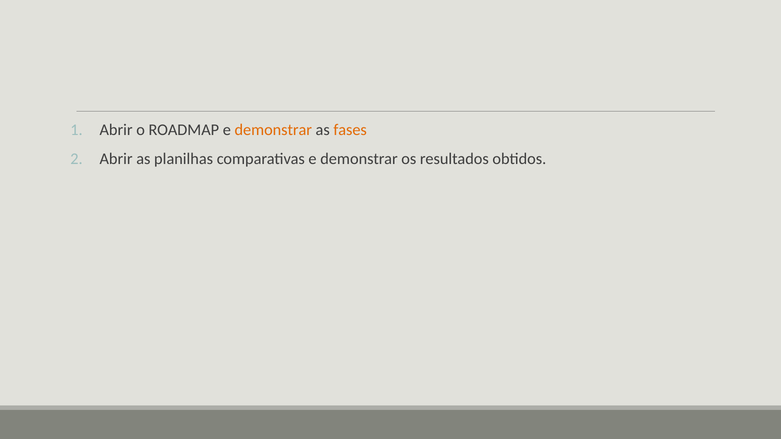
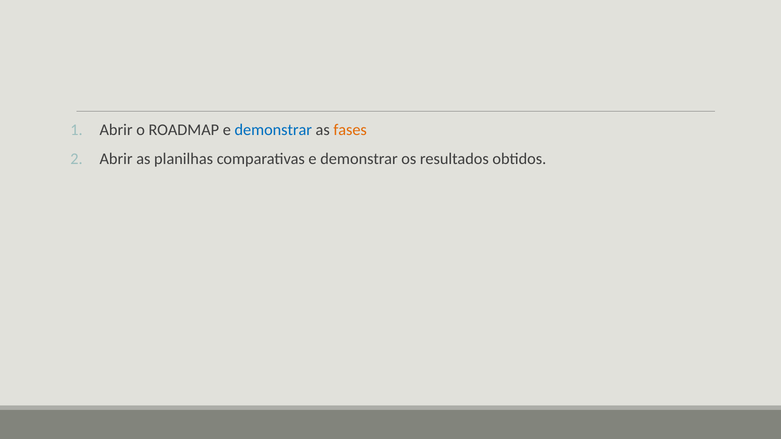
demonstrar at (273, 130) colour: orange -> blue
